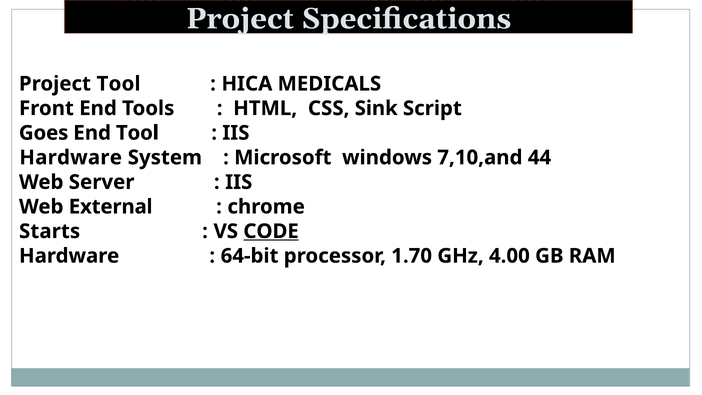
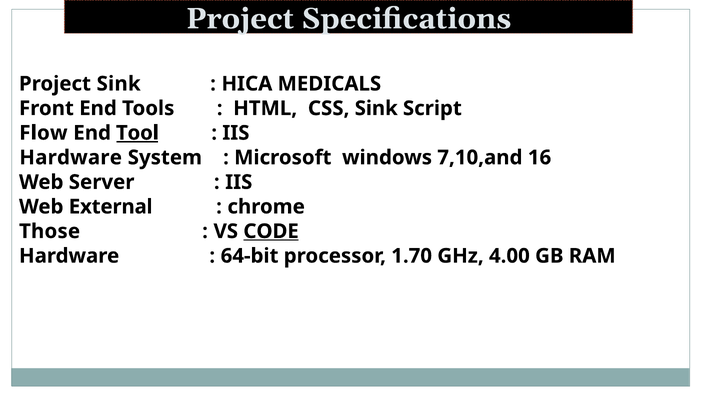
Project Tool: Tool -> Sink
Goes: Goes -> Flow
Tool at (137, 133) underline: none -> present
44: 44 -> 16
Starts: Starts -> Those
